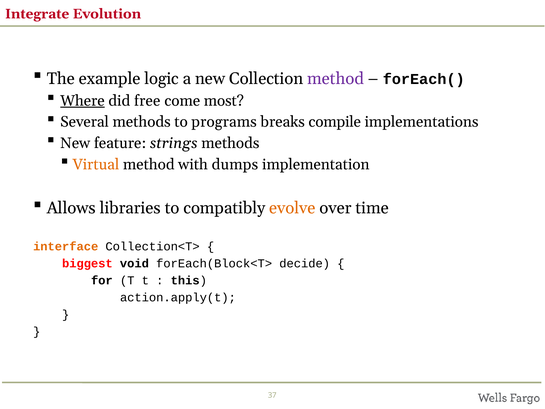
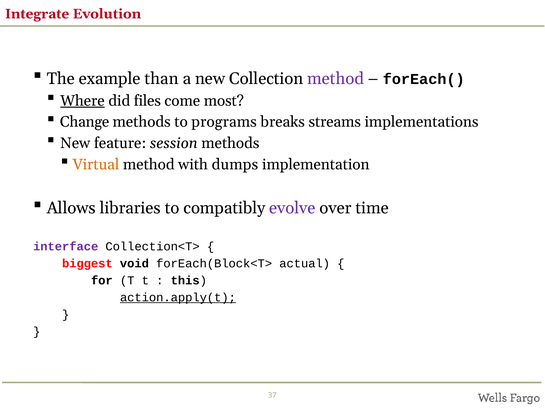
logic: logic -> than
free: free -> files
Several: Several -> Change
compile: compile -> streams
strings: strings -> session
evolve colour: orange -> purple
interface colour: orange -> purple
decide: decide -> actual
action.apply(t underline: none -> present
